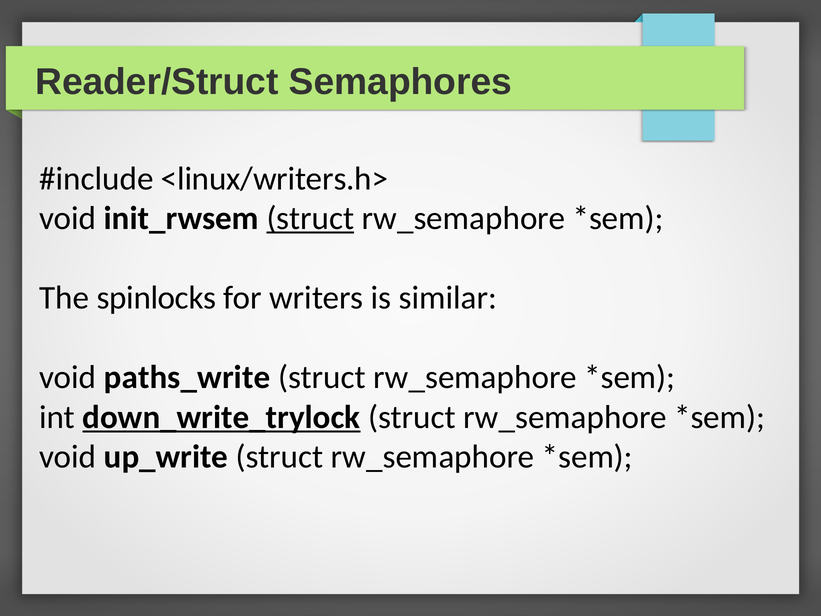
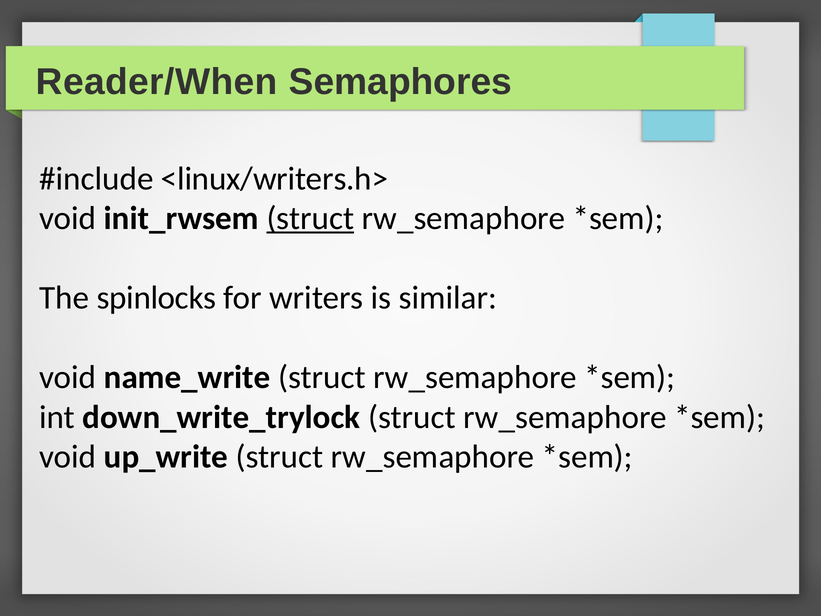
Reader/Struct: Reader/Struct -> Reader/When
paths_write: paths_write -> name_write
down_write_trylock underline: present -> none
